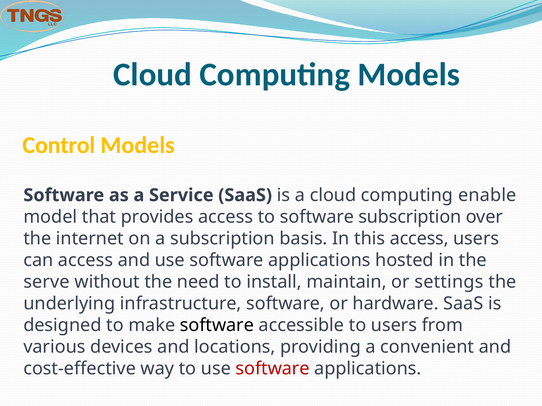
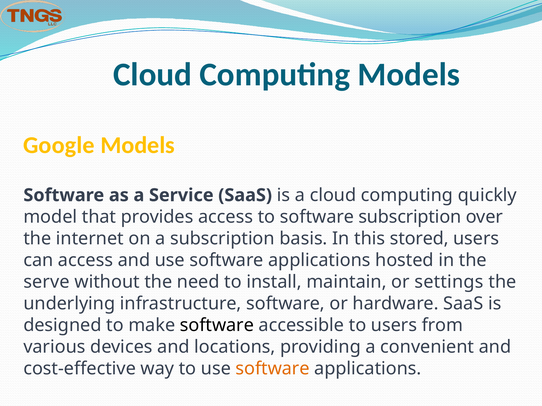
Control: Control -> Google
enable: enable -> quickly
this access: access -> stored
software at (273, 369) colour: red -> orange
